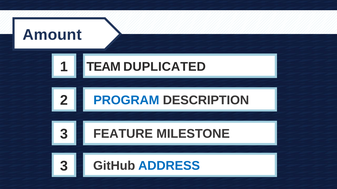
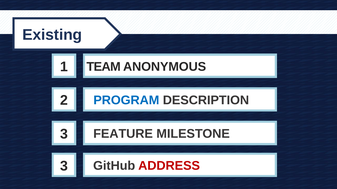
Amount: Amount -> Existing
DUPLICATED: DUPLICATED -> ANONYMOUS
ADDRESS colour: blue -> red
